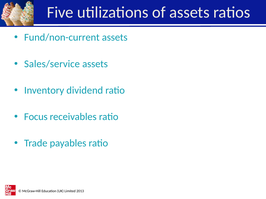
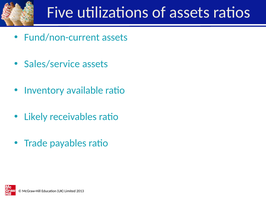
dividend: dividend -> available
Focus: Focus -> Likely
